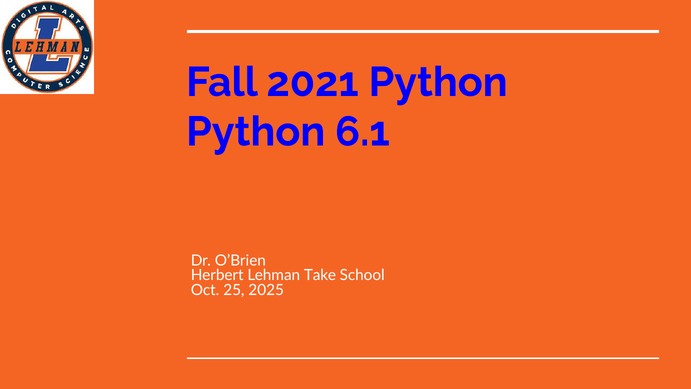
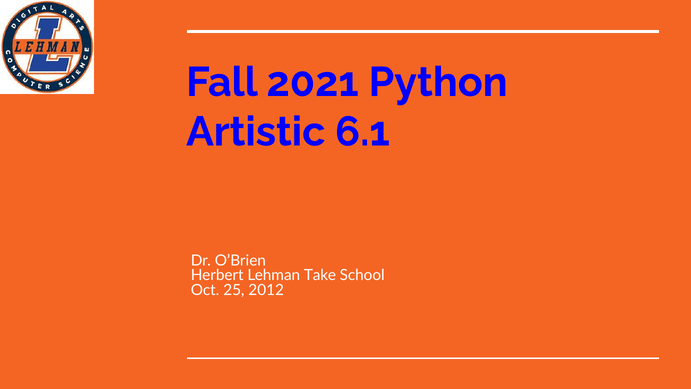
Python at (256, 132): Python -> Artistic
2025: 2025 -> 2012
